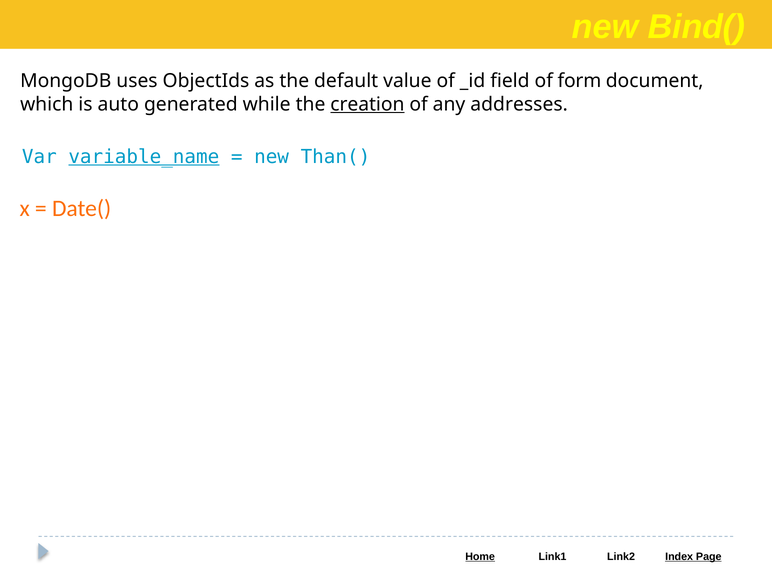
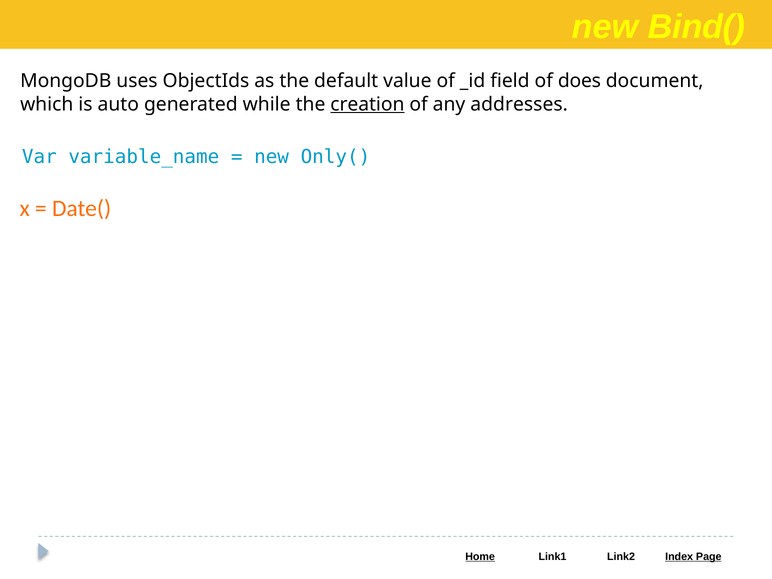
form: form -> does
variable_name underline: present -> none
Than(: Than( -> Only(
